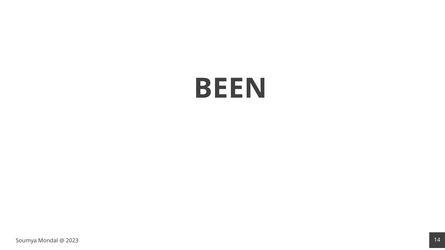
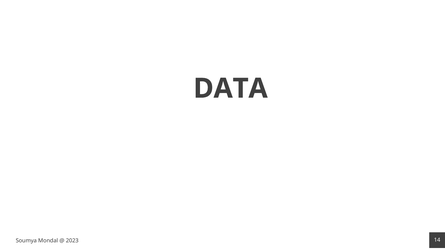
BEEN: BEEN -> DATA
